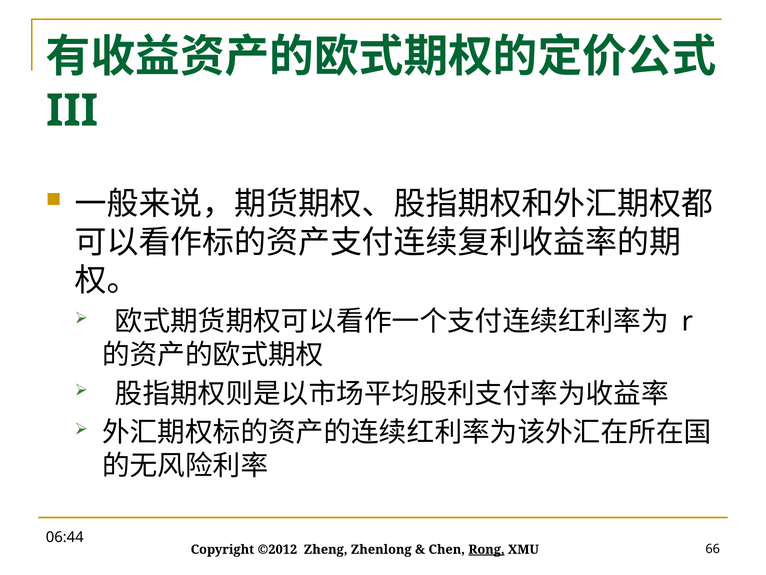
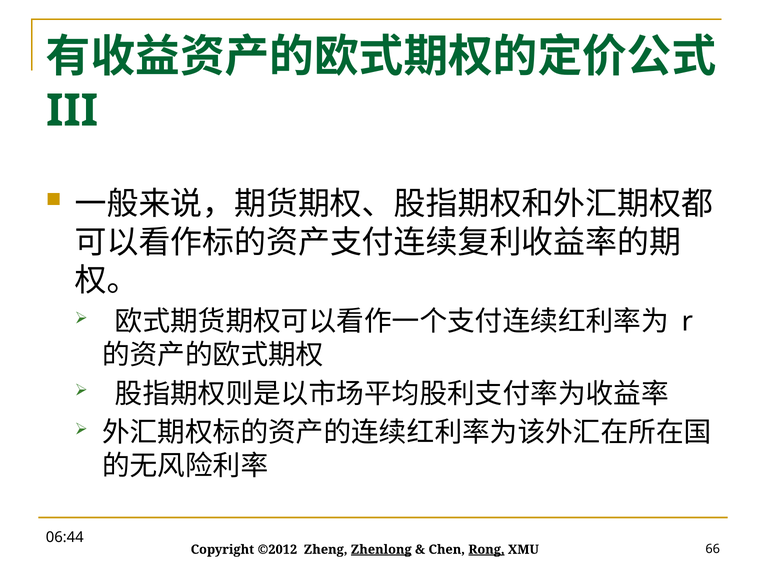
Zhenlong underline: none -> present
